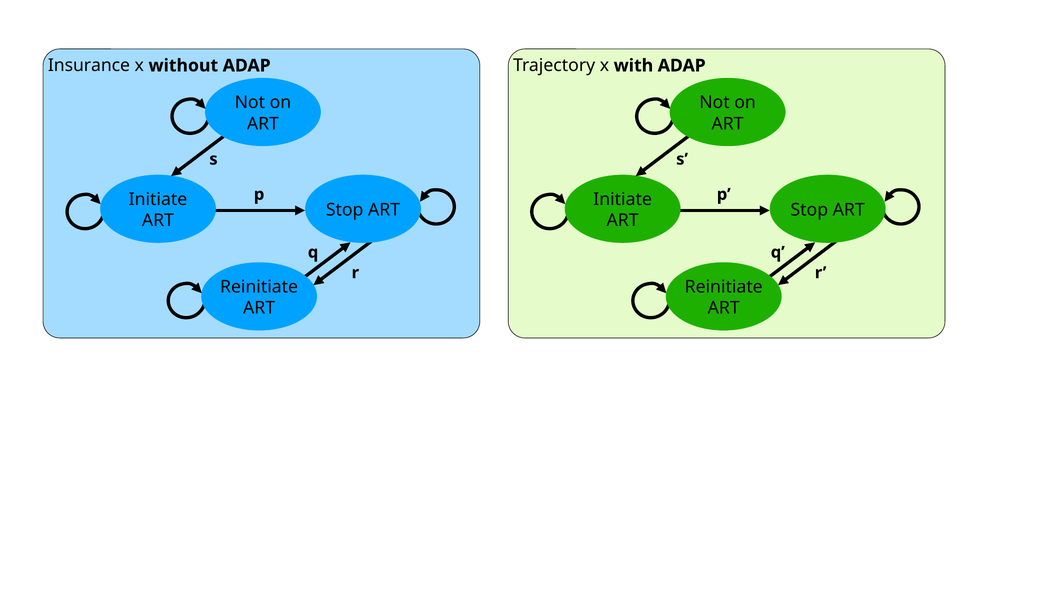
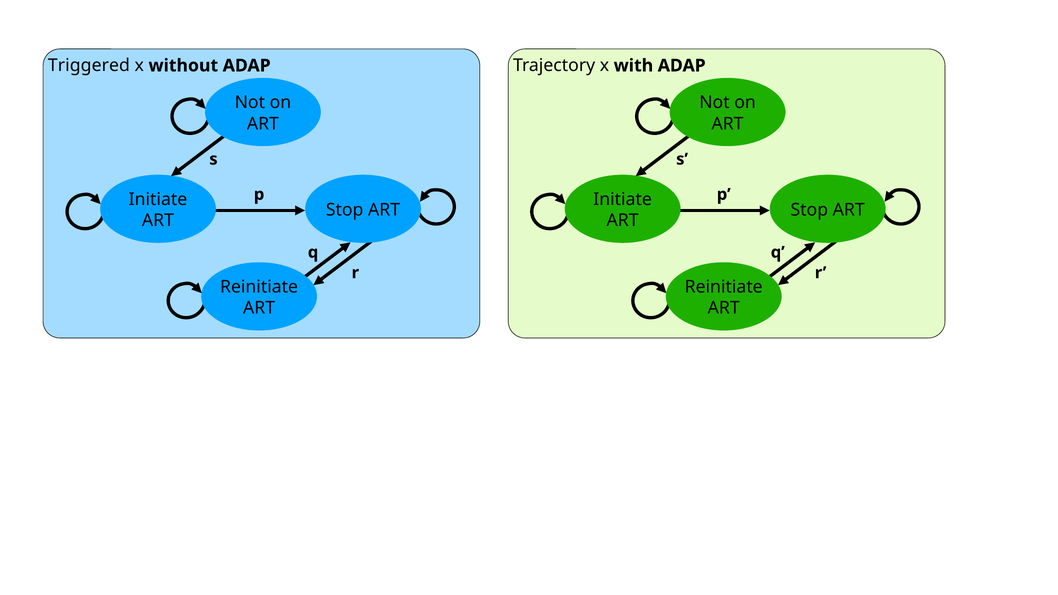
Insurance: Insurance -> Triggered
